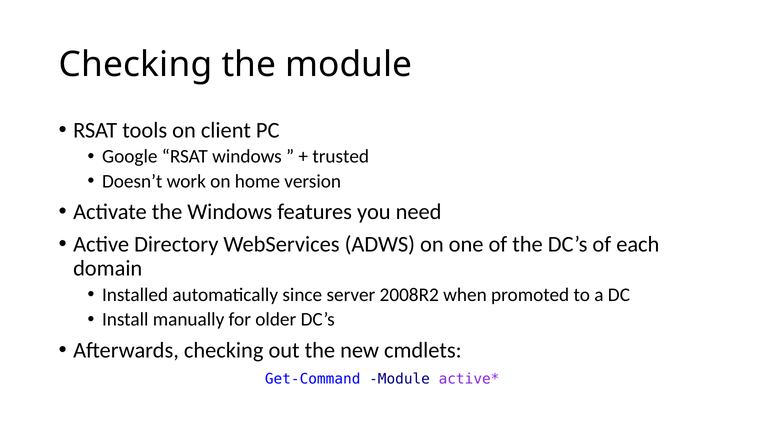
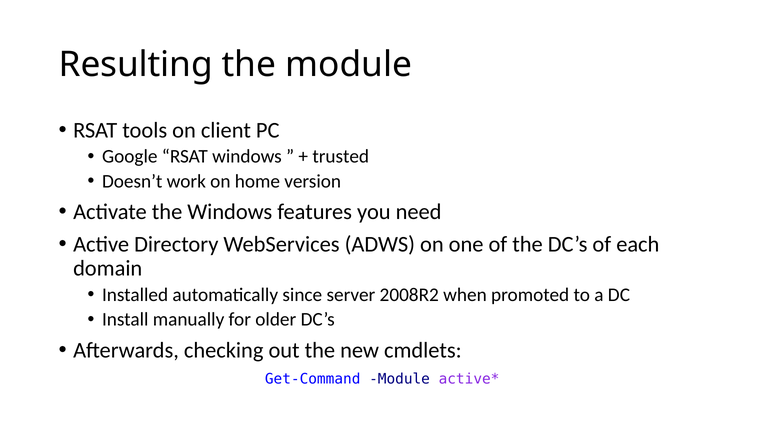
Checking at (136, 65): Checking -> Resulting
